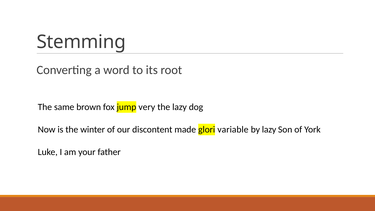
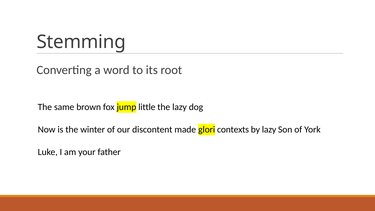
very: very -> little
variable: variable -> contexts
